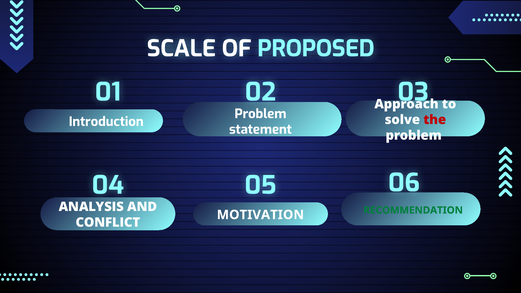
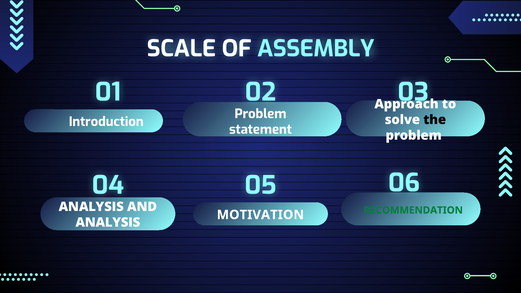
PROPOSED: PROPOSED -> ASSEMBLY
the colour: red -> black
CONFLICT at (108, 223): CONFLICT -> ANALYSIS
